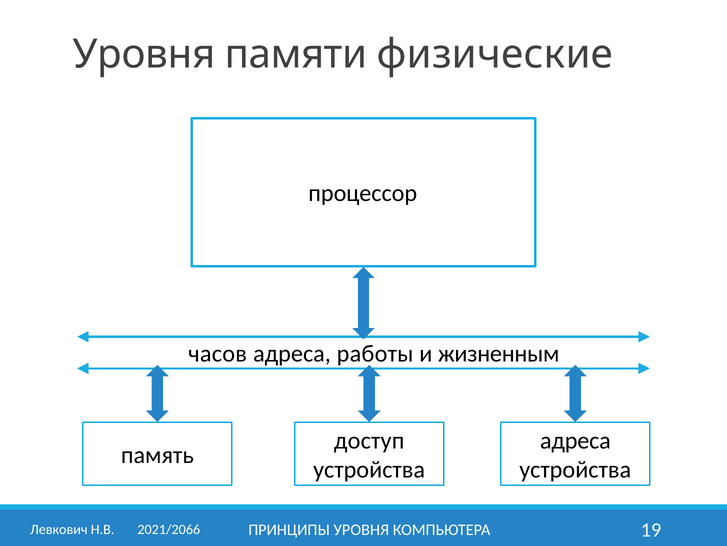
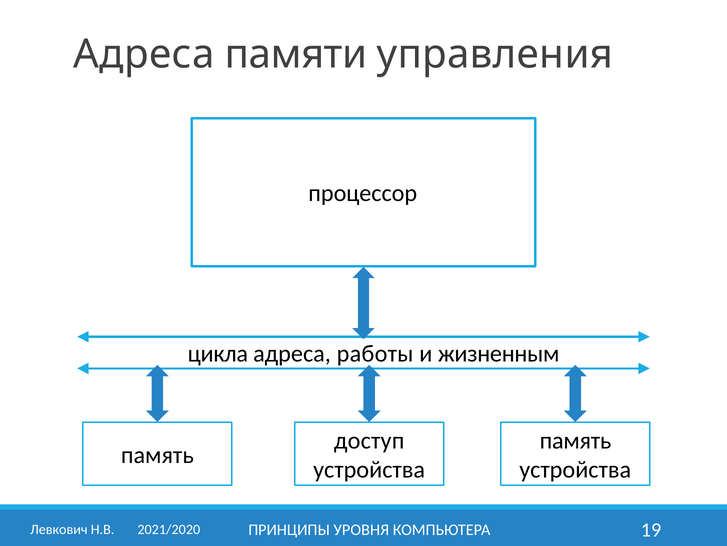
Уровня at (144, 55): Уровня -> Адреса
физические: физические -> управления
часов: часов -> цикла
адреса at (575, 440): адреса -> память
2021/2066: 2021/2066 -> 2021/2020
